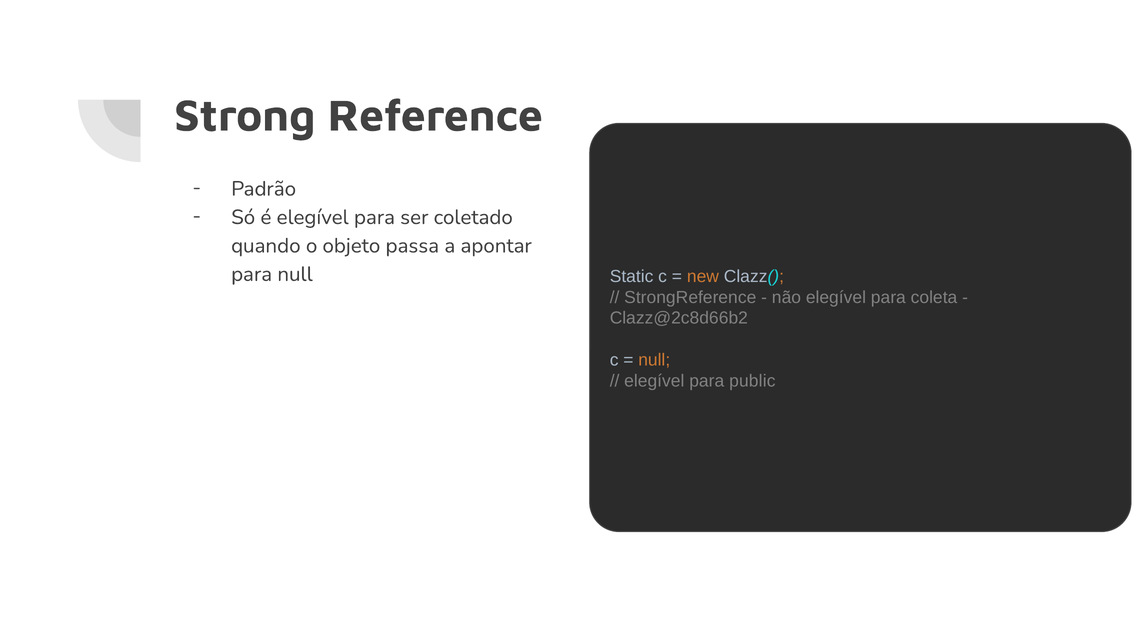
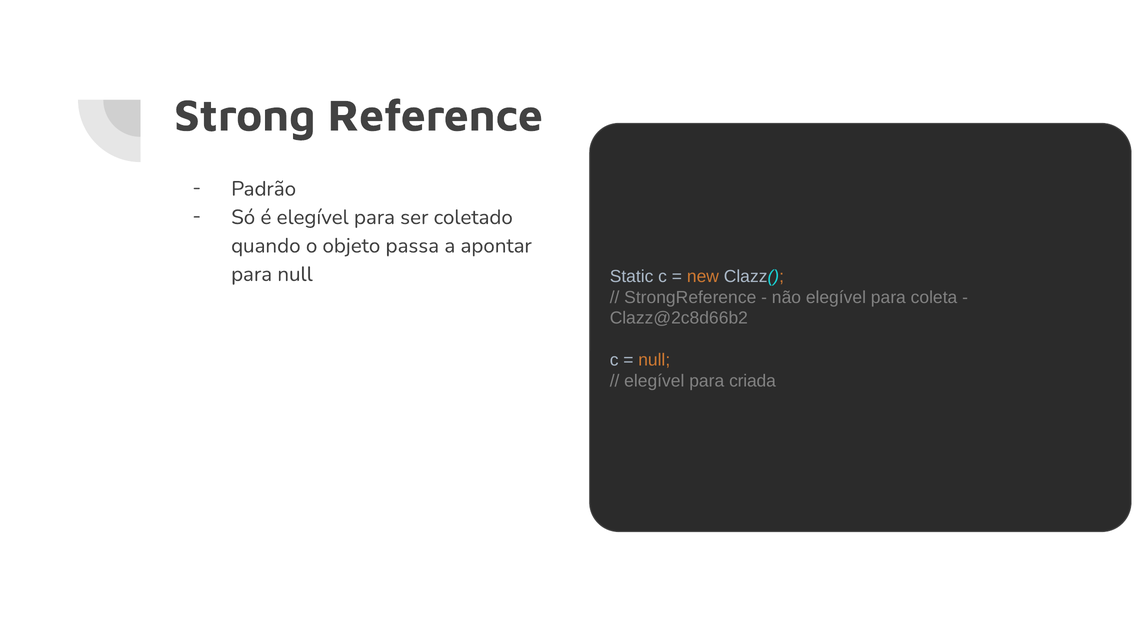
public: public -> criada
